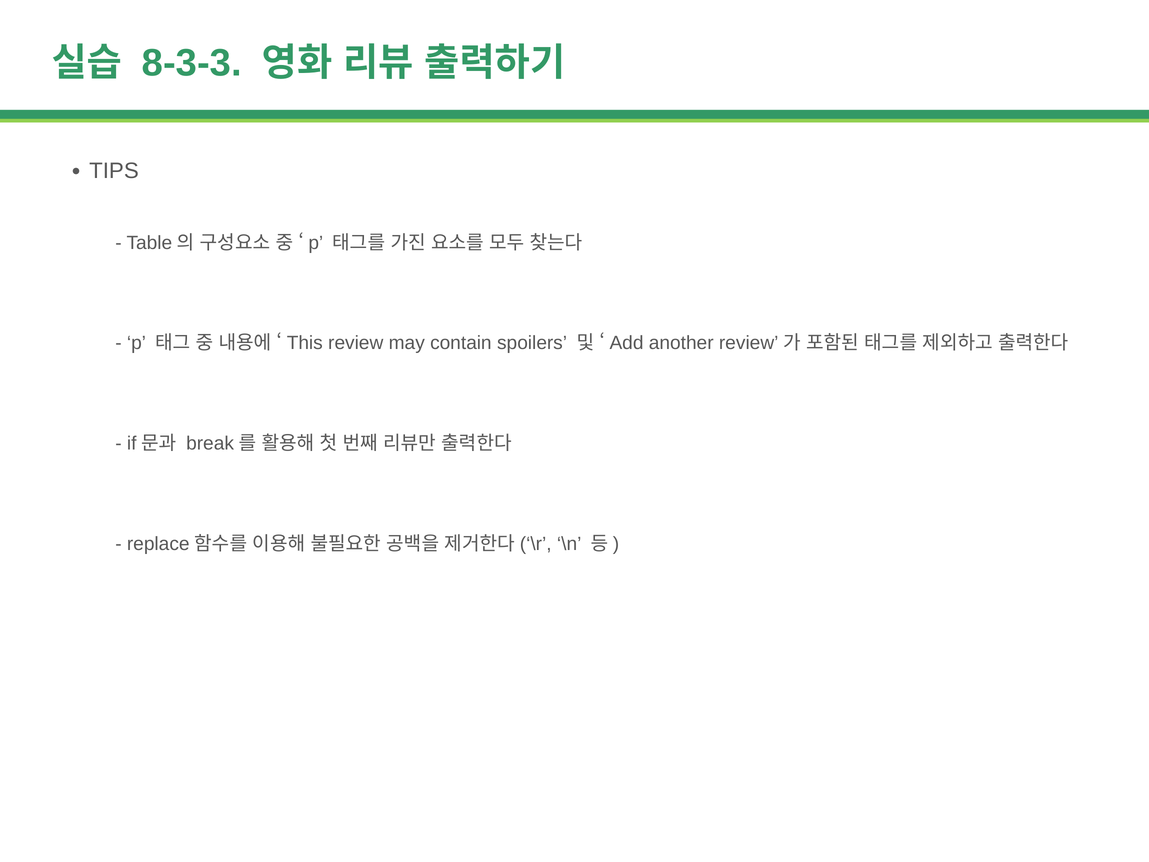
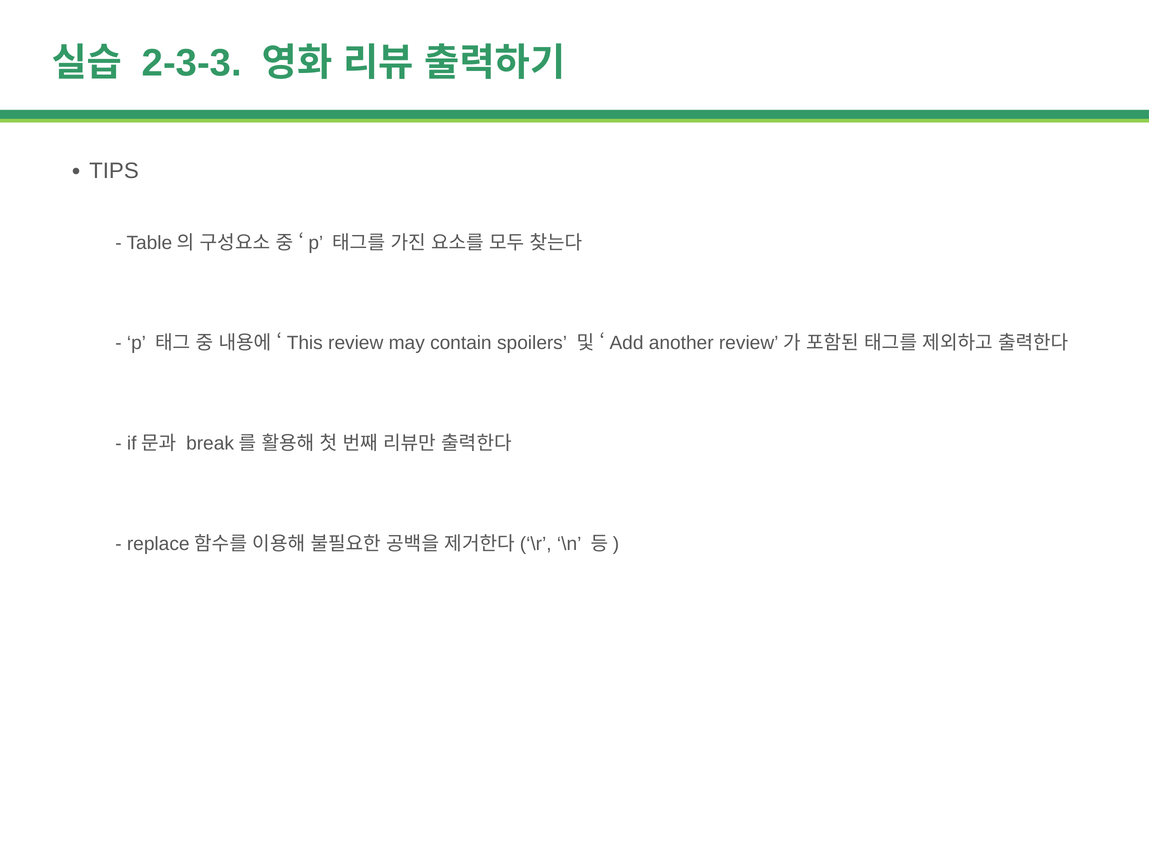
8-3-3: 8-3-3 -> 2-3-3
